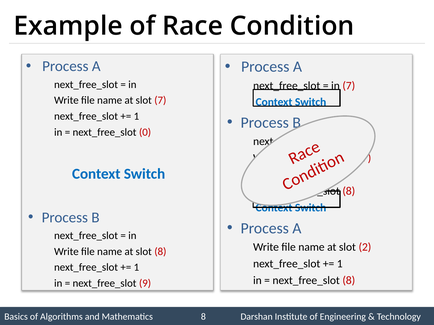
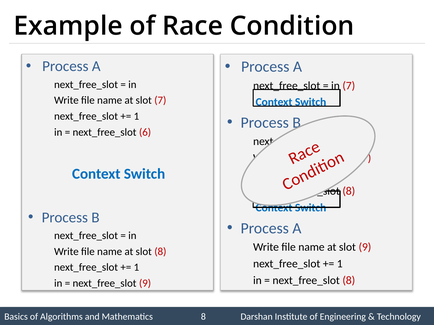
0: 0 -> 6
slot 2: 2 -> 9
